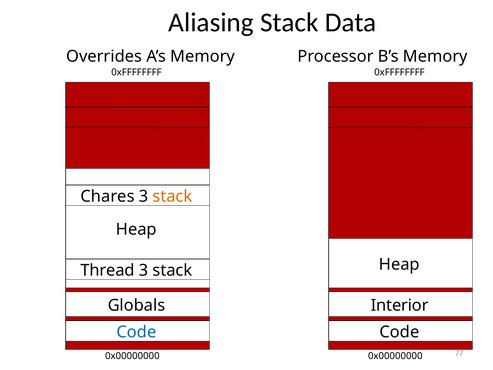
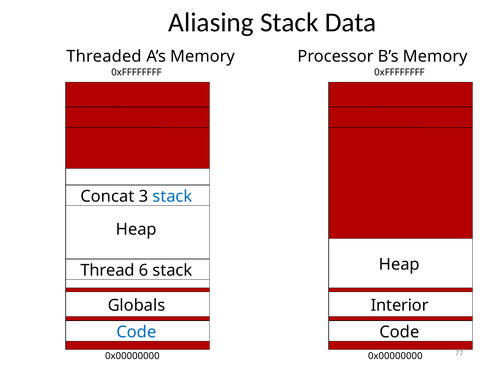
Overrides: Overrides -> Threaded
Chares: Chares -> Concat
stack at (172, 196) colour: orange -> blue
Thread 3: 3 -> 6
